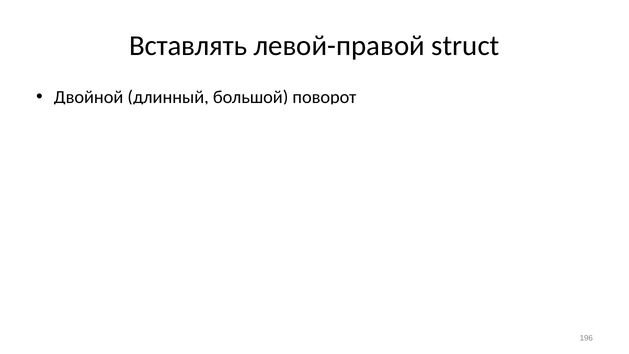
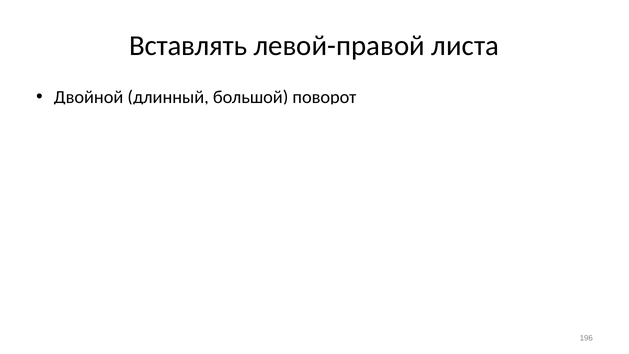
struct: struct -> листа
